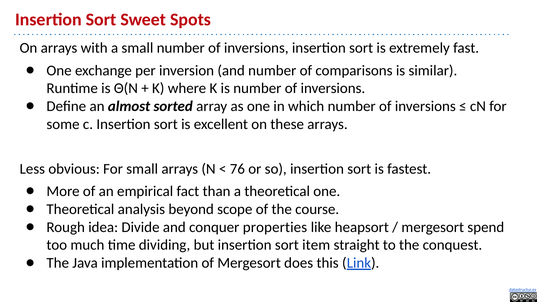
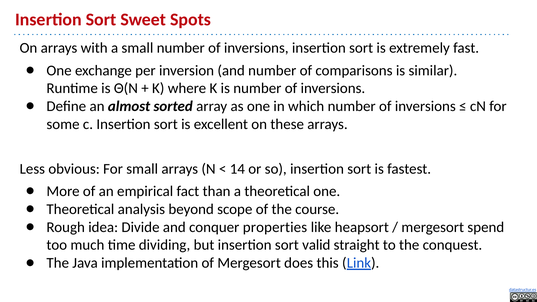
76: 76 -> 14
item: item -> valid
